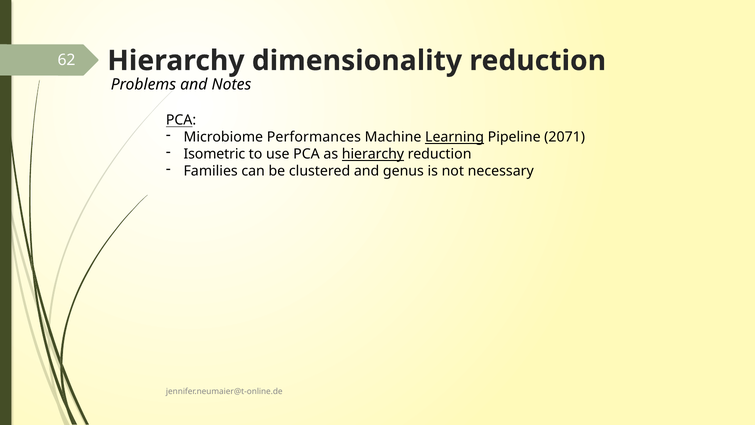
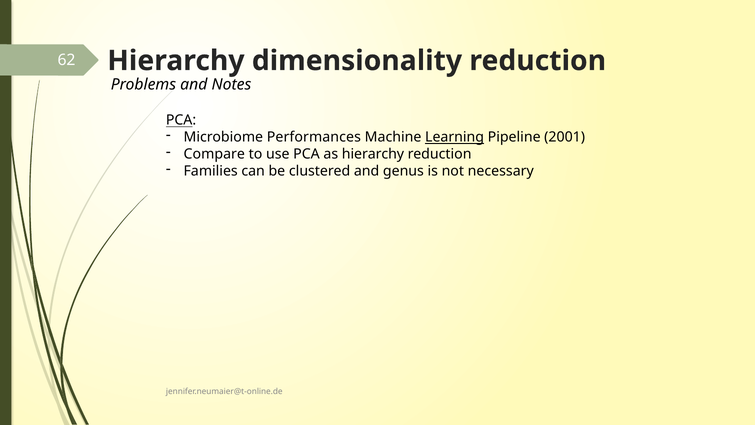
2071: 2071 -> 2001
Isometric: Isometric -> Compare
hierarchy at (373, 154) underline: present -> none
